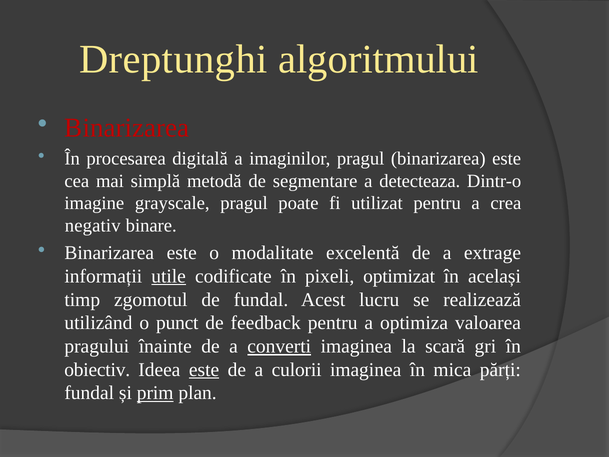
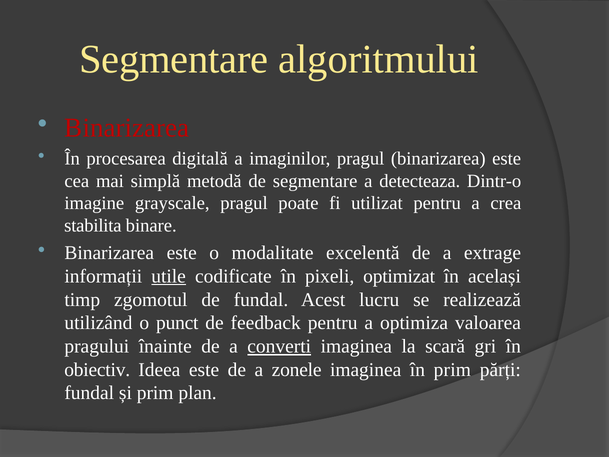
Dreptunghi at (173, 59): Dreptunghi -> Segmentare
negativ: negativ -> stabilita
este at (204, 369) underline: present -> none
culorii: culorii -> zonele
în mica: mica -> prim
prim at (155, 393) underline: present -> none
